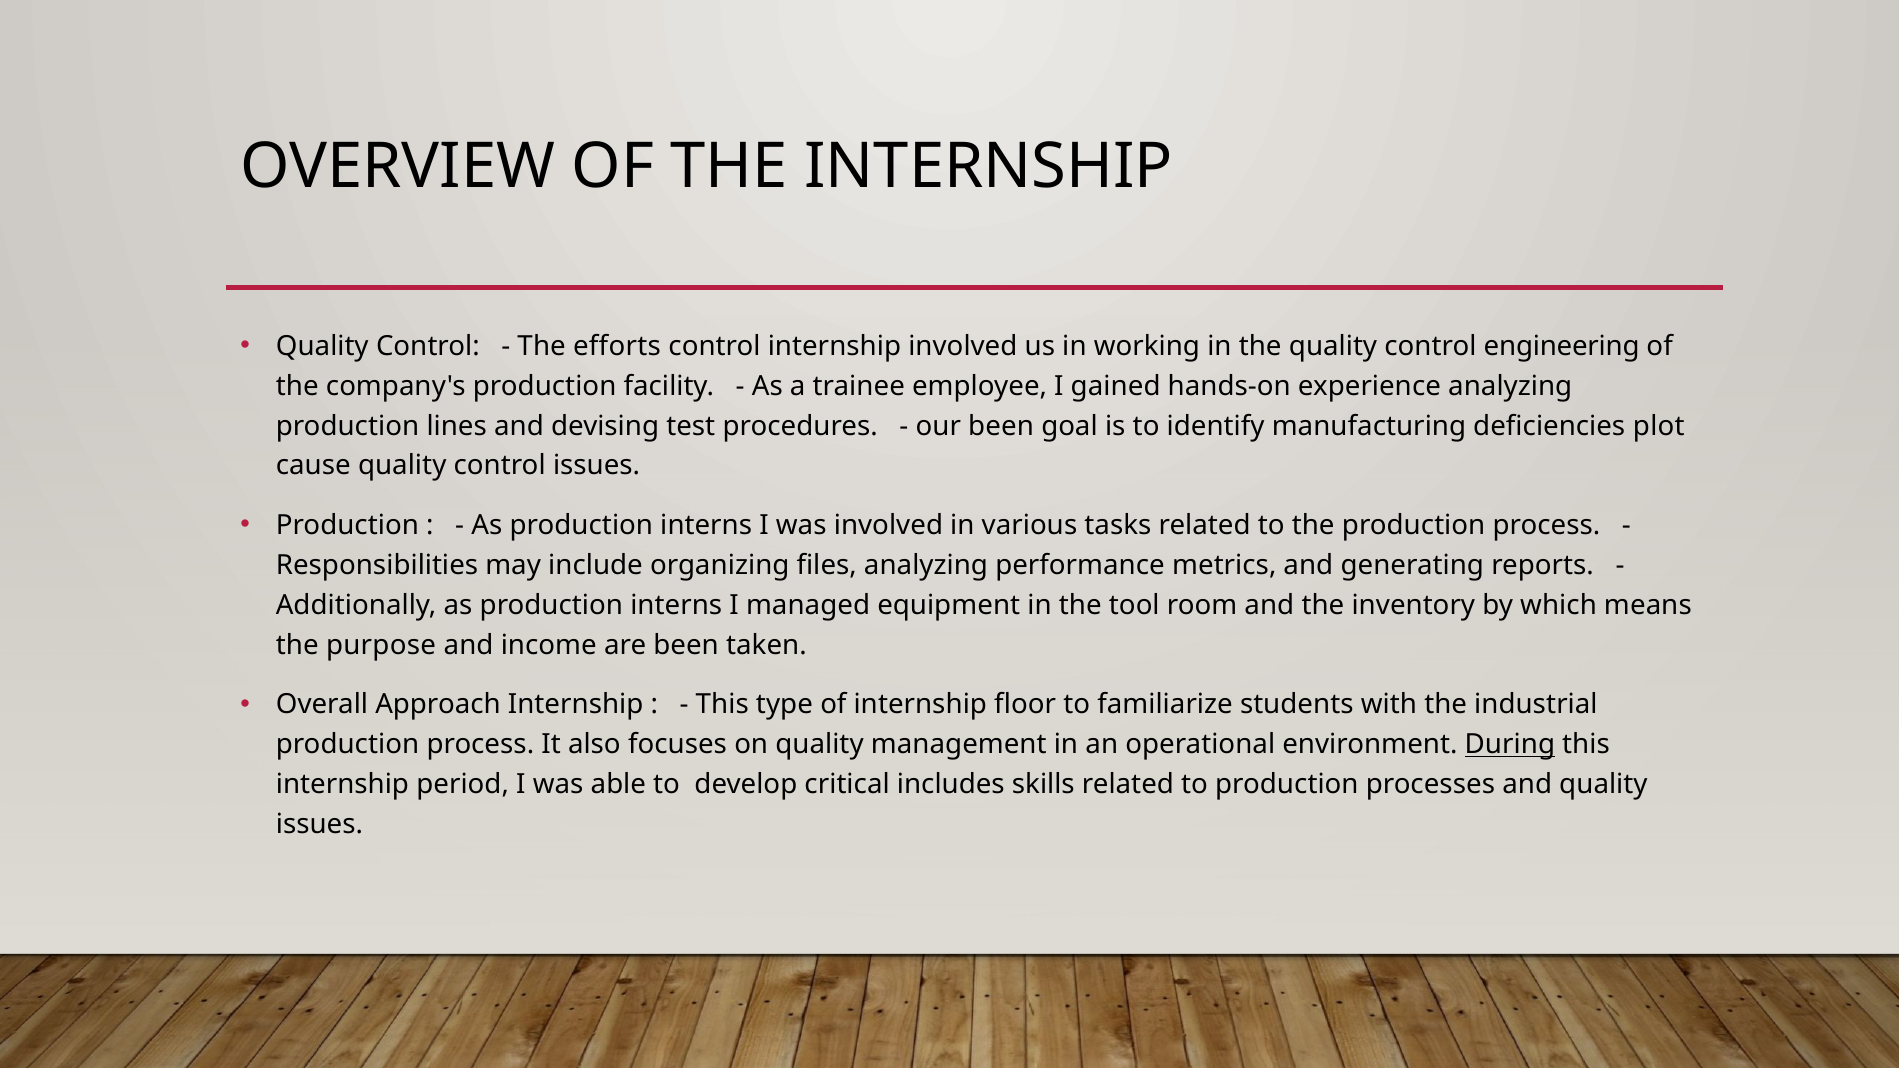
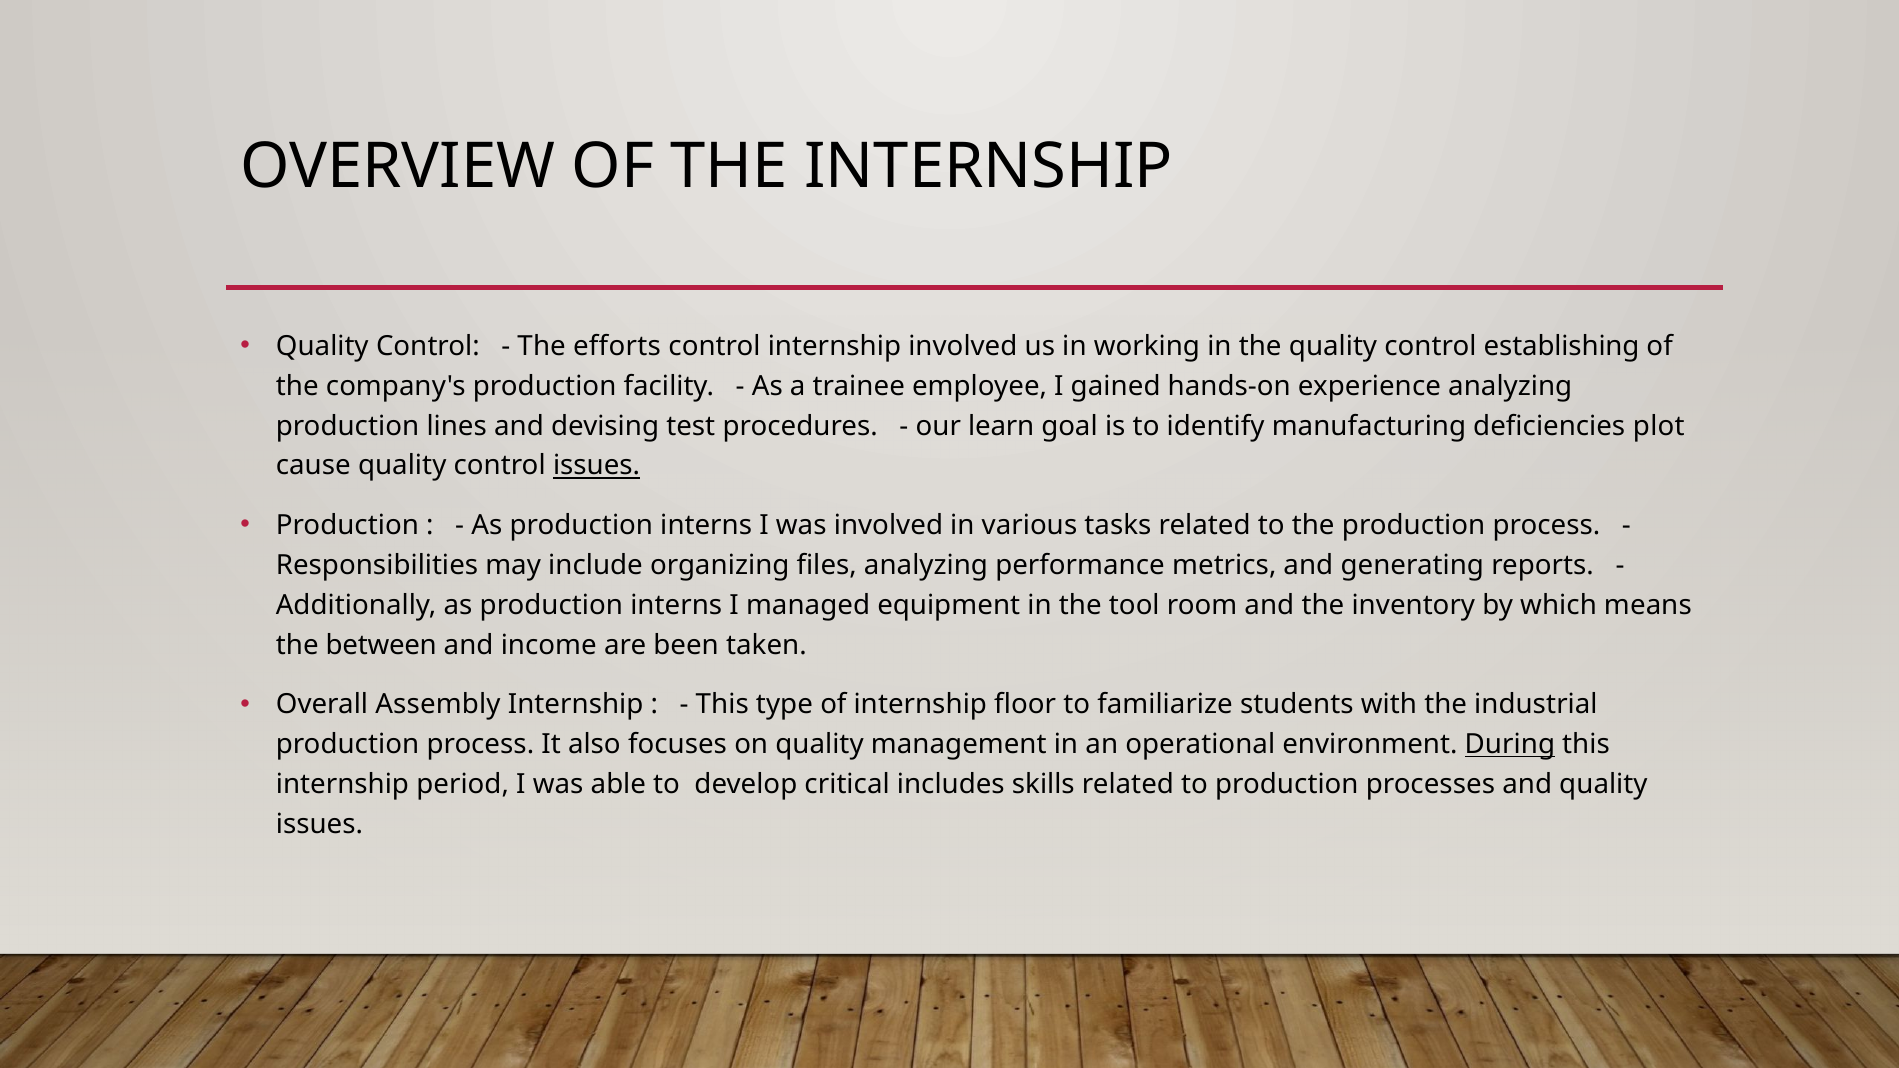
engineering: engineering -> establishing
our been: been -> learn
issues at (597, 466) underline: none -> present
purpose: purpose -> between
Approach: Approach -> Assembly
